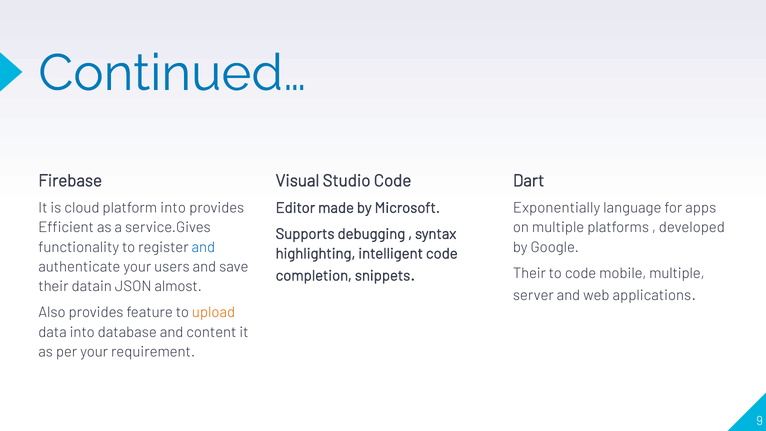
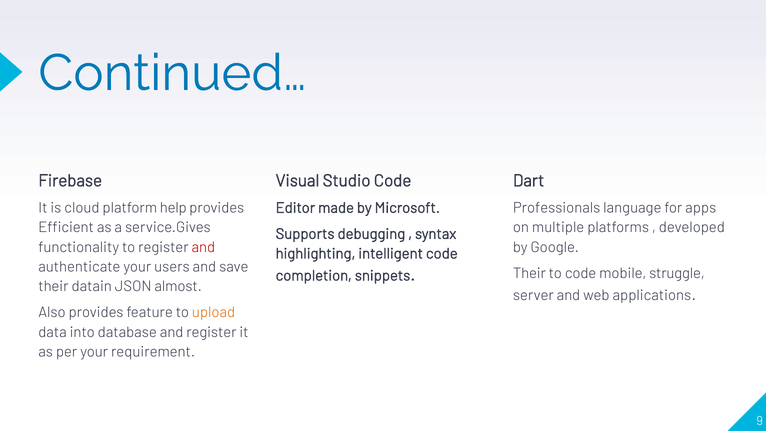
platform into: into -> help
Exponentially: Exponentially -> Professionals
and at (203, 247) colour: blue -> red
mobile multiple: multiple -> struggle
and content: content -> register
